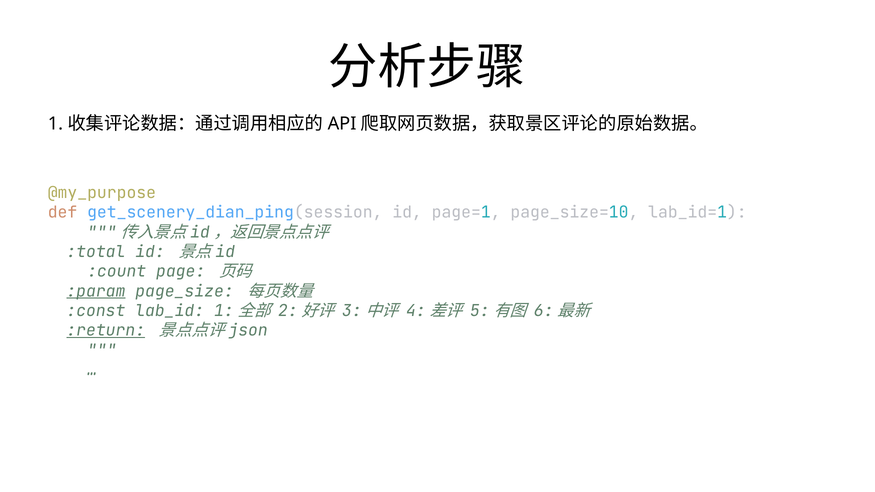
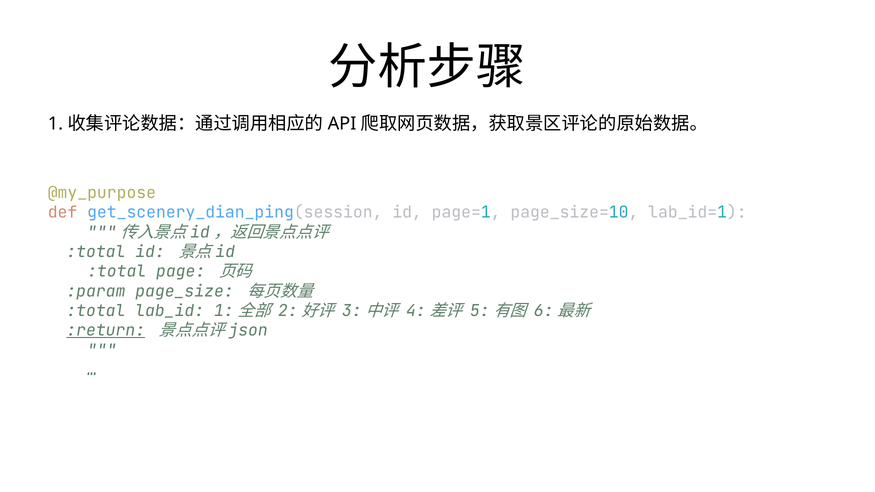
:count at (117, 272): :count -> :total
:param underline: present -> none
:const at (96, 311): :const -> :total
